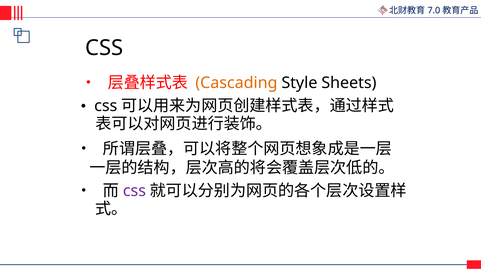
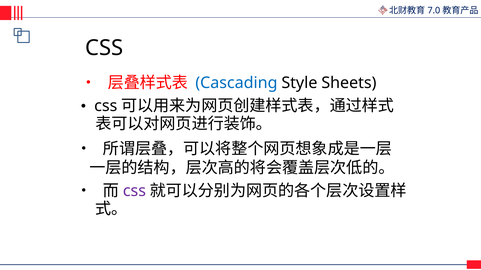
Cascading colour: orange -> blue
